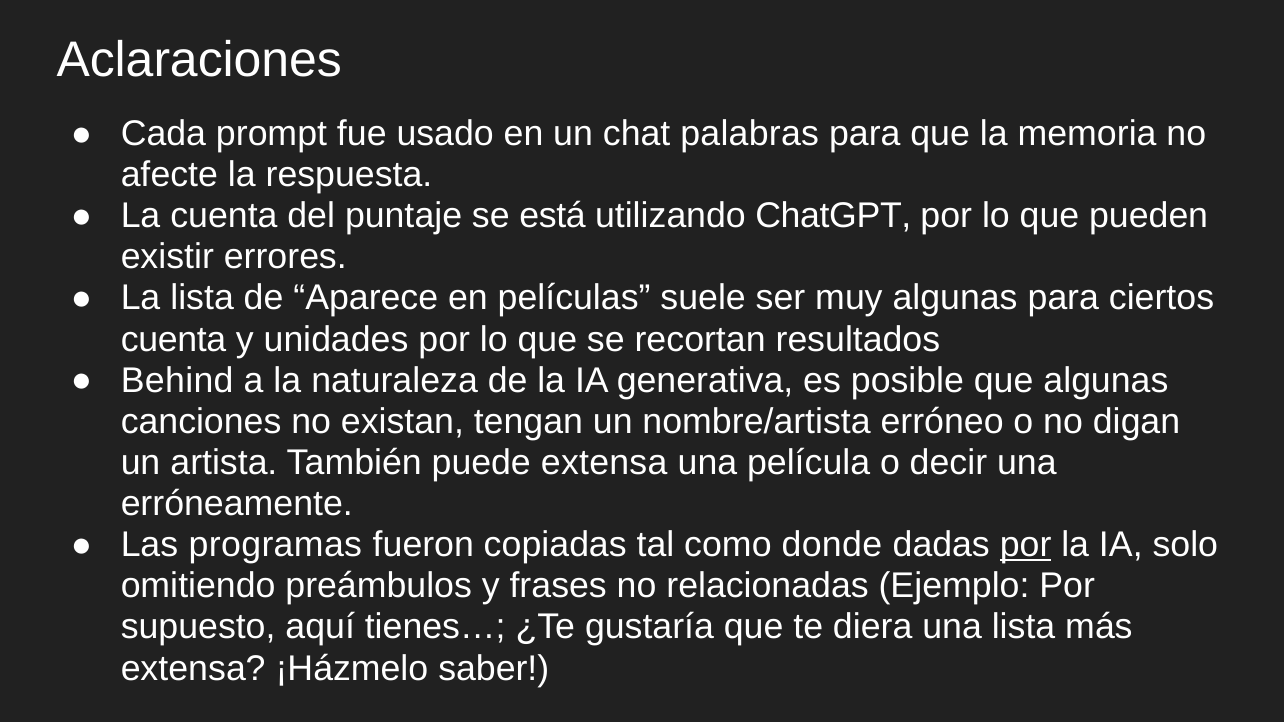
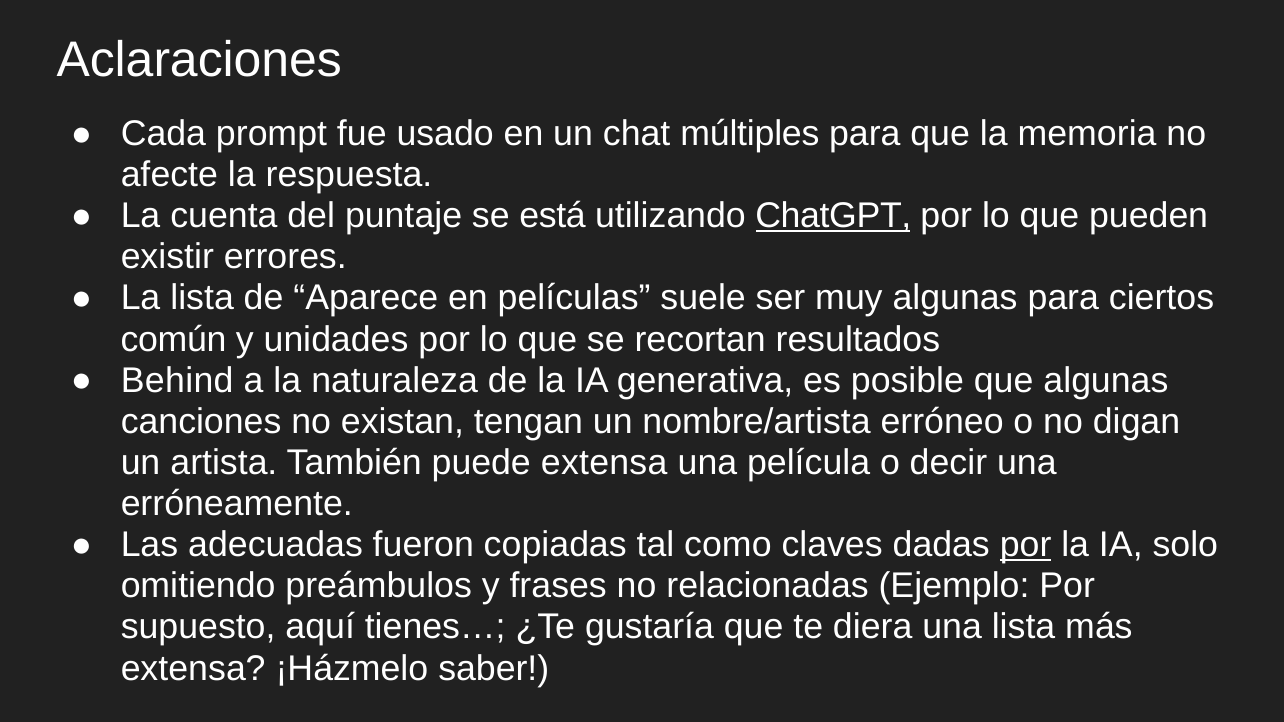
palabras: palabras -> múltiples
ChatGPT underline: none -> present
cuenta at (174, 339): cuenta -> común
programas: programas -> adecuadas
donde: donde -> claves
